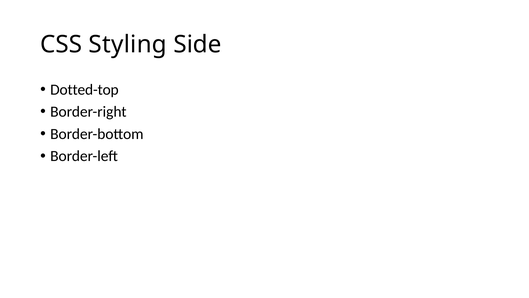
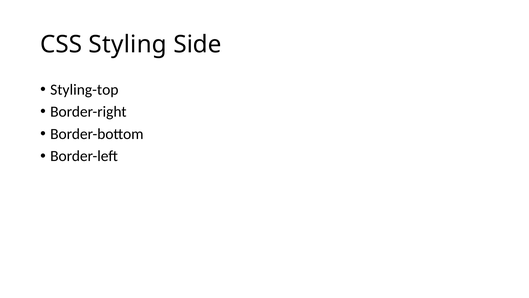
Dotted-top: Dotted-top -> Styling-top
